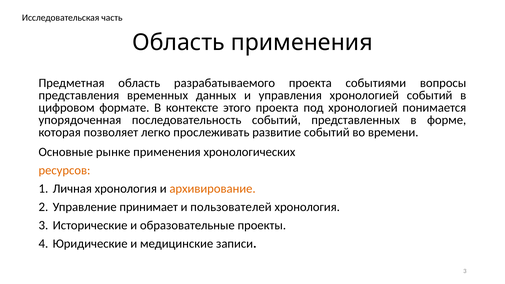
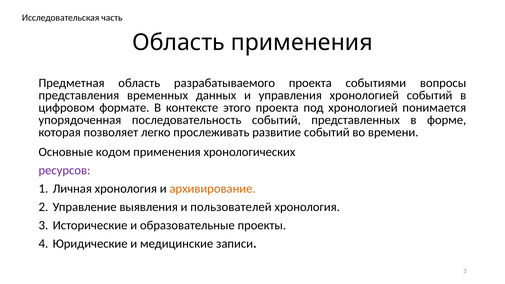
рынке: рынке -> кодом
ресурсов colour: orange -> purple
принимает: принимает -> выявления
